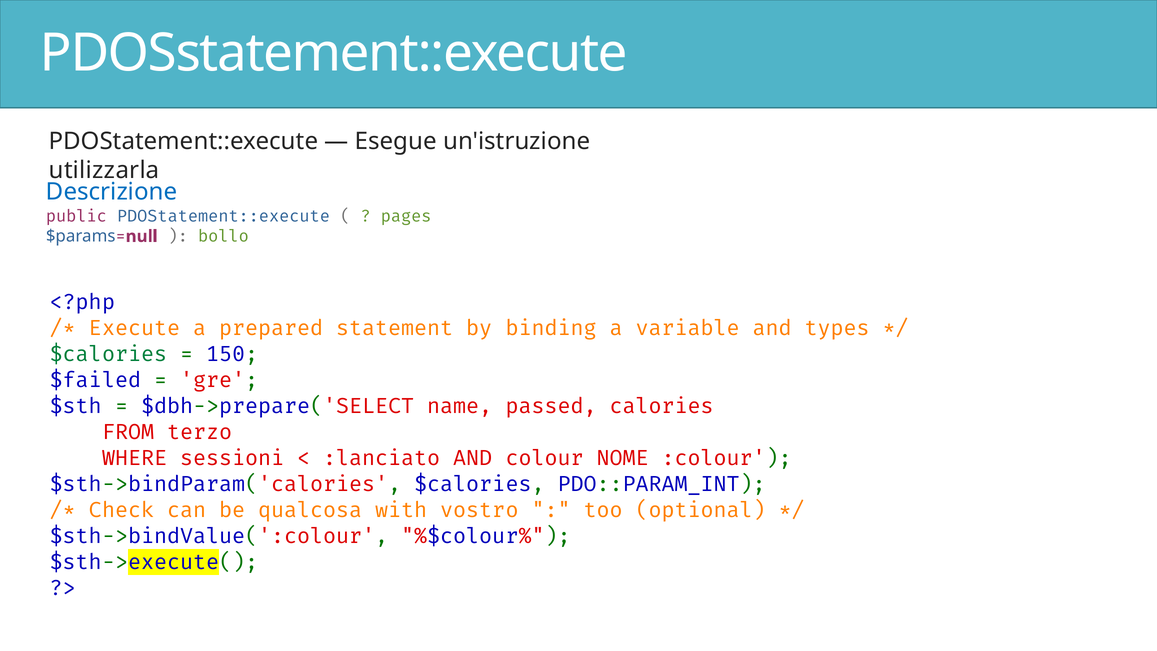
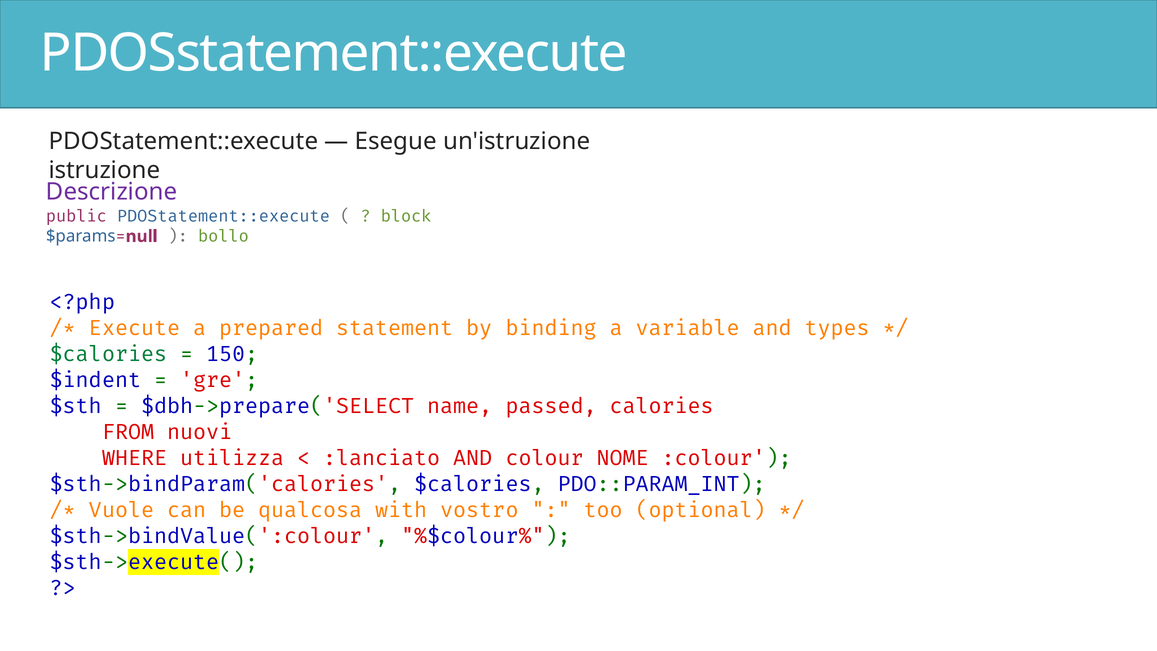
utilizzarla: utilizzarla -> istruzione
Descrizione colour: blue -> purple
pages: pages -> block
$failed: $failed -> $indent
terzo: terzo -> nuovi
sessioni: sessioni -> utilizza
Check: Check -> Vuole
